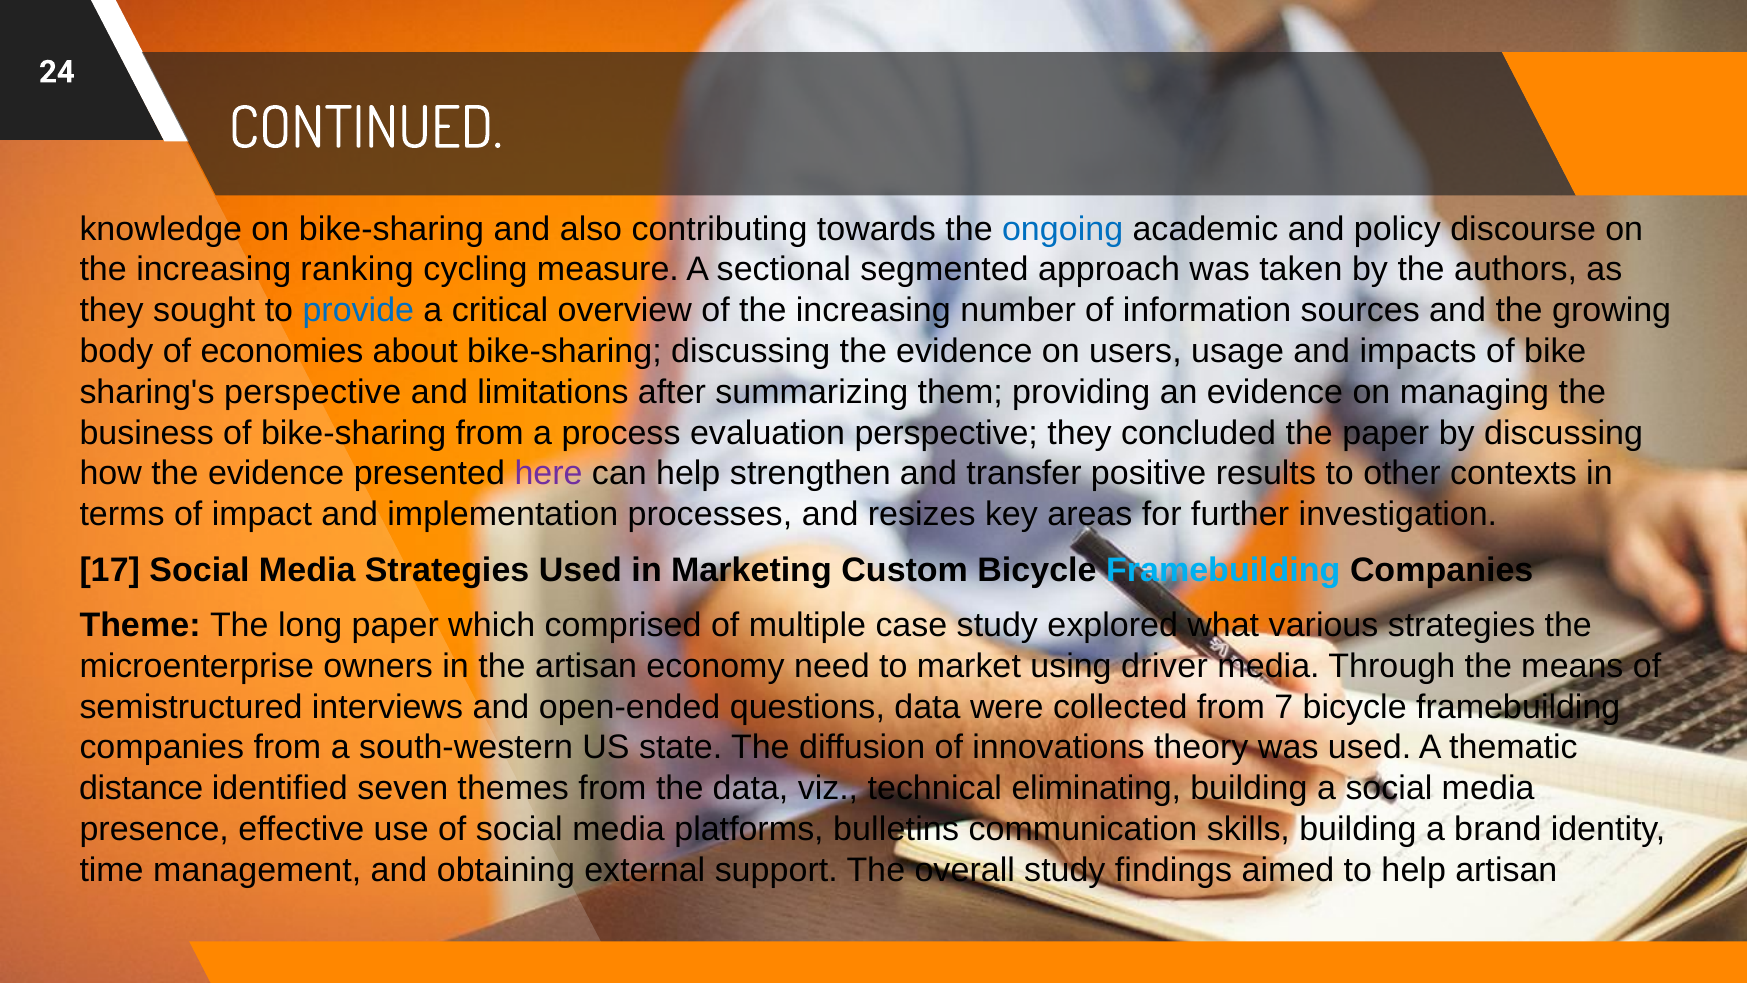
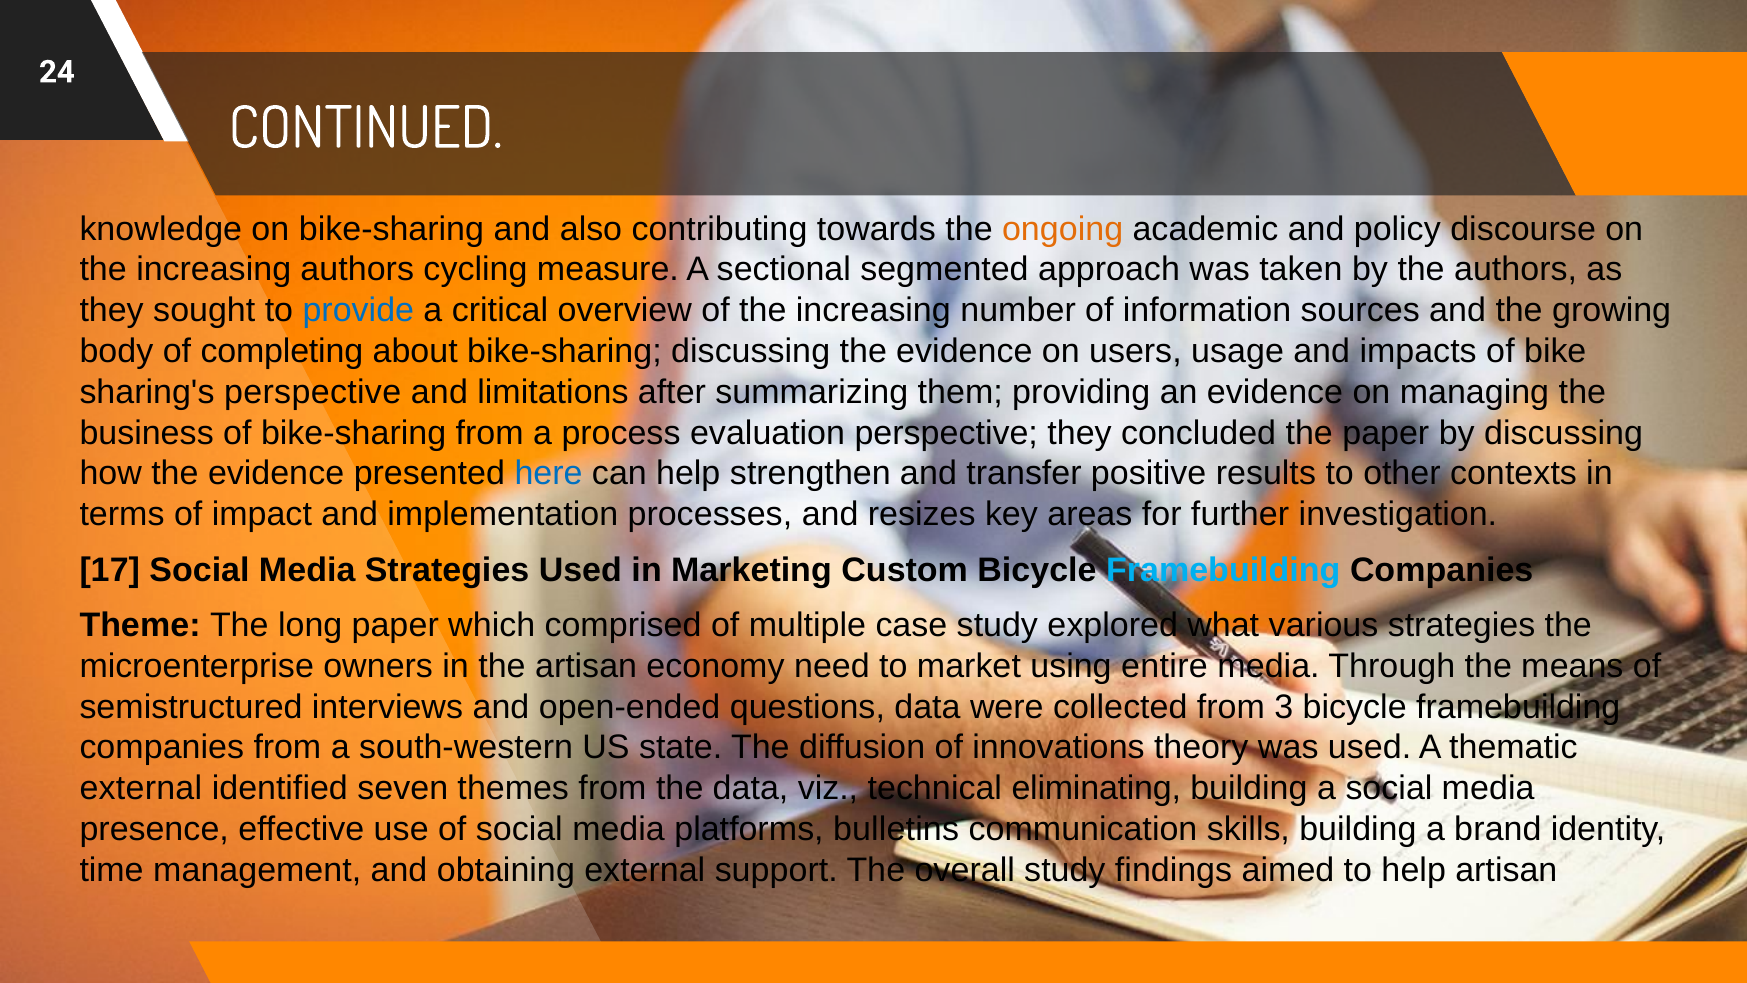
ongoing colour: blue -> orange
increasing ranking: ranking -> authors
economies: economies -> completing
here colour: purple -> blue
driver: driver -> entire
7: 7 -> 3
distance at (141, 788): distance -> external
